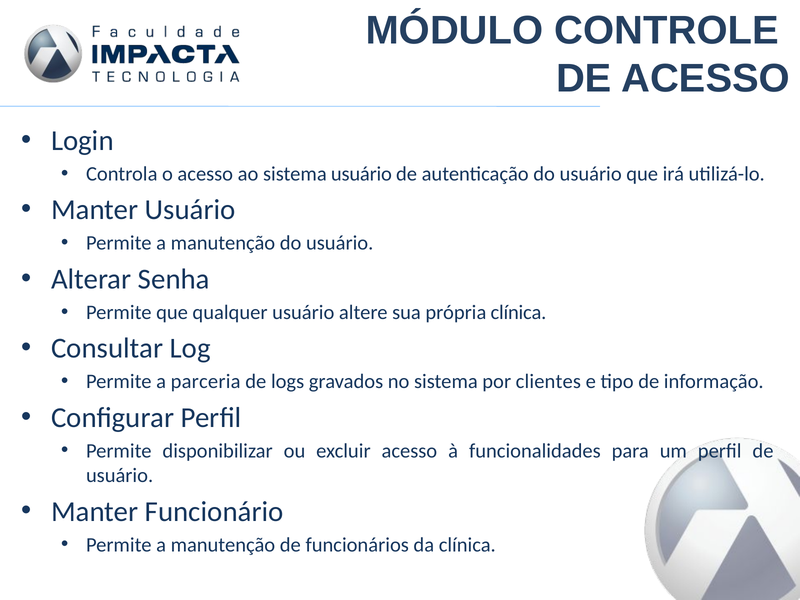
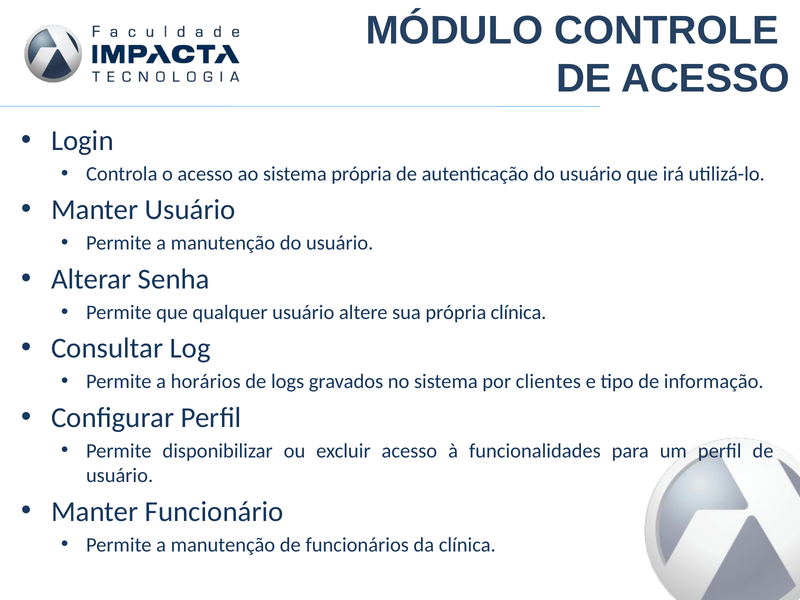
sistema usuário: usuário -> própria
parceria: parceria -> horários
